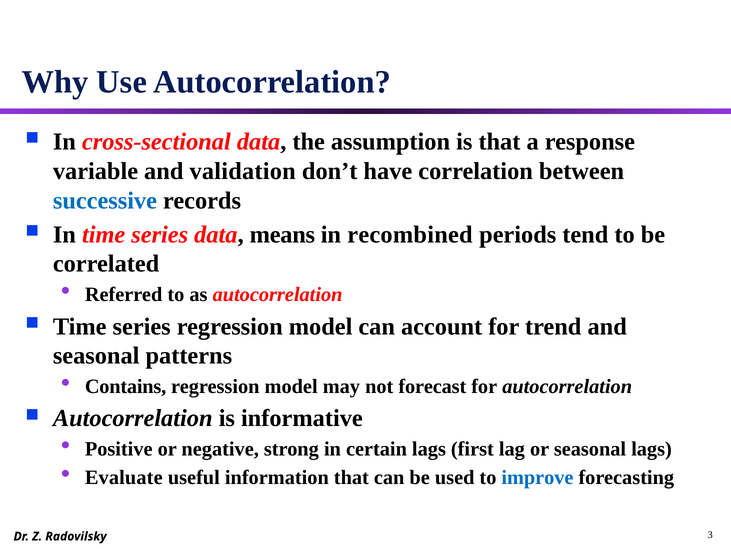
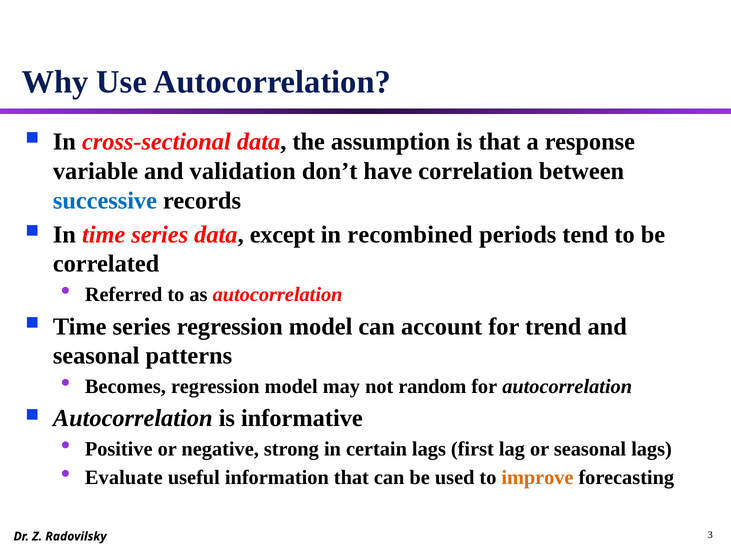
means: means -> except
Contains: Contains -> Becomes
forecast: forecast -> random
improve colour: blue -> orange
